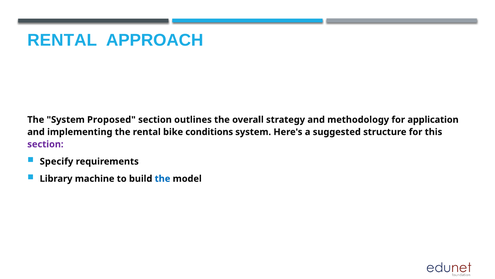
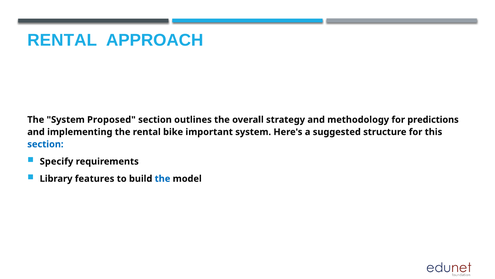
application: application -> predictions
conditions: conditions -> important
section at (45, 144) colour: purple -> blue
machine: machine -> features
